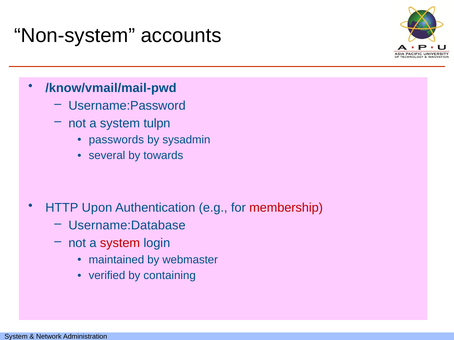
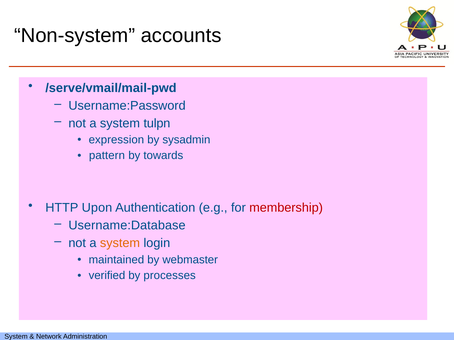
/know/vmail/mail-pwd: /know/vmail/mail-pwd -> /serve/vmail/mail-pwd
passwords: passwords -> expression
several: several -> pattern
system at (120, 243) colour: red -> orange
containing: containing -> processes
